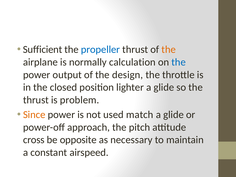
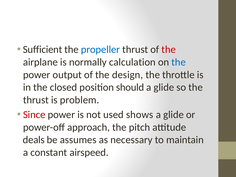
the at (169, 50) colour: orange -> red
lighter: lighter -> should
Since colour: orange -> red
match: match -> shows
cross: cross -> deals
opposite: opposite -> assumes
